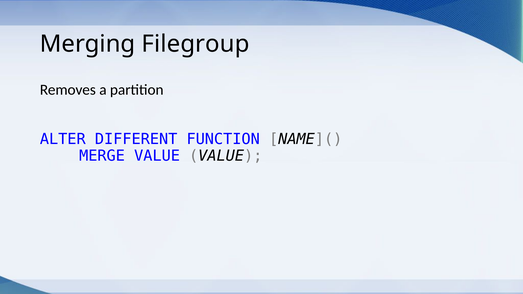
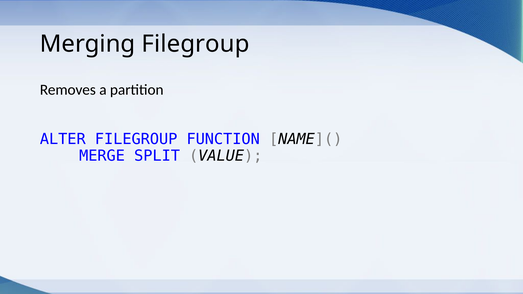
ALTER DIFFERENT: DIFFERENT -> FILEGROUP
MERGE VALUE: VALUE -> SPLIT
